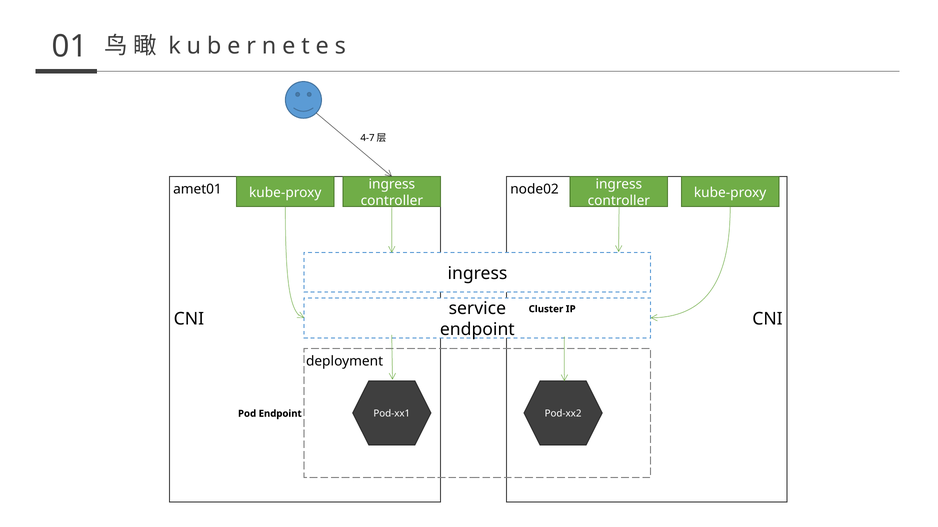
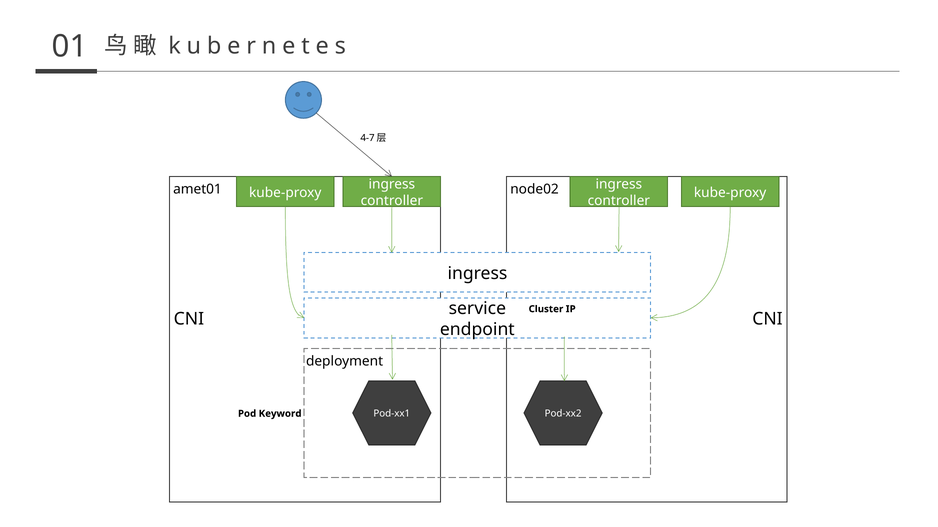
Pod Endpoint: Endpoint -> Keyword
